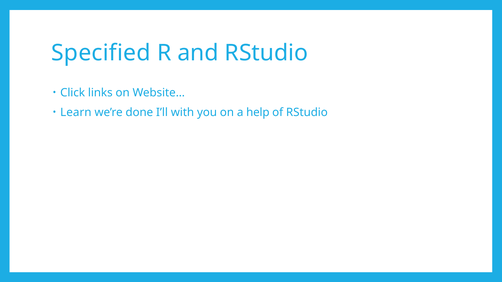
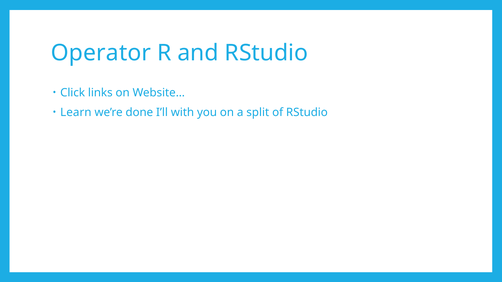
Specified: Specified -> Operator
help: help -> split
